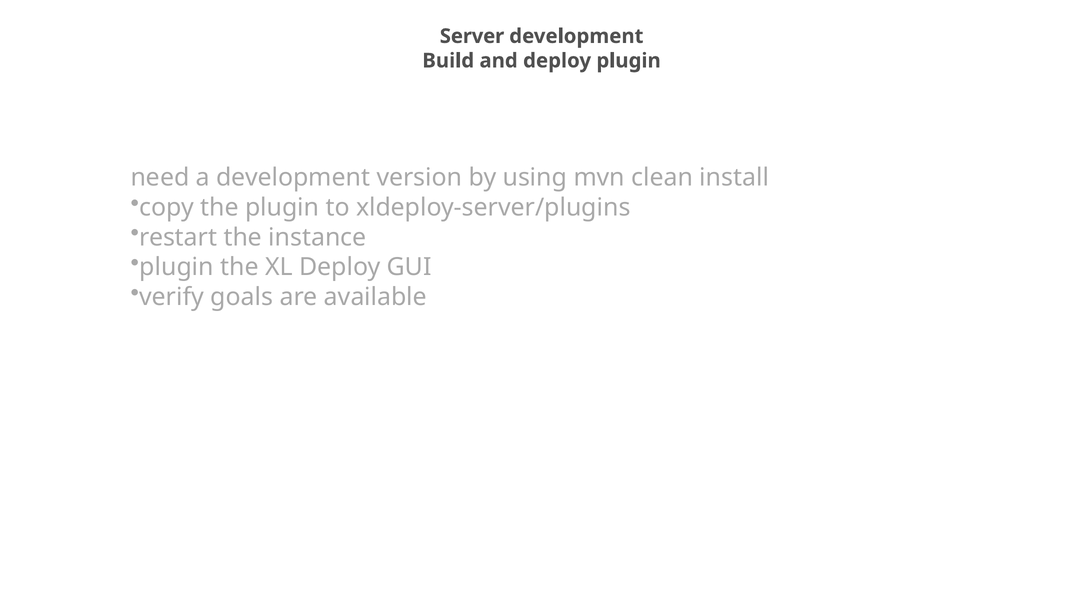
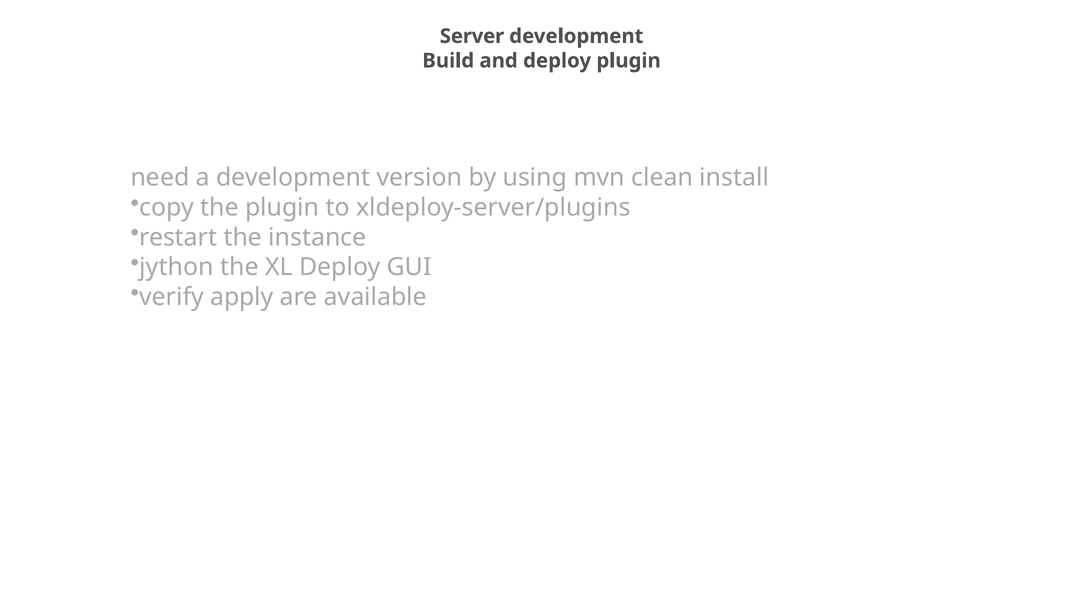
plugin at (177, 267): plugin -> jython
goals: goals -> apply
